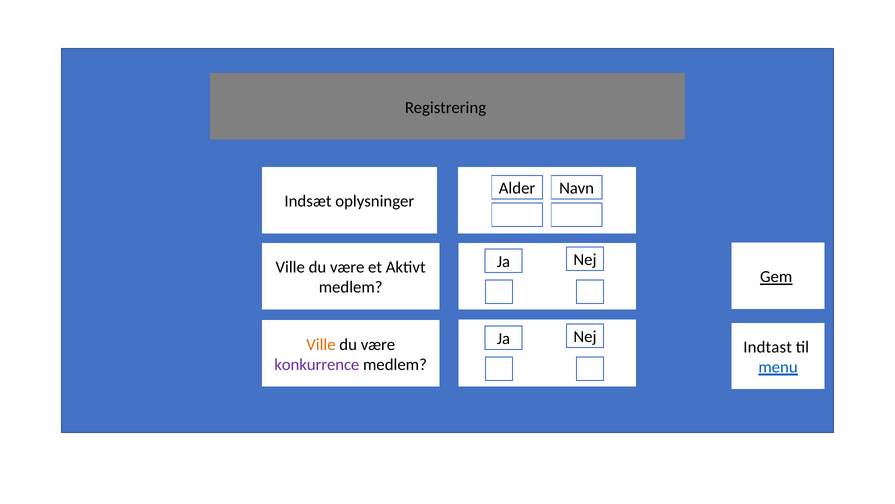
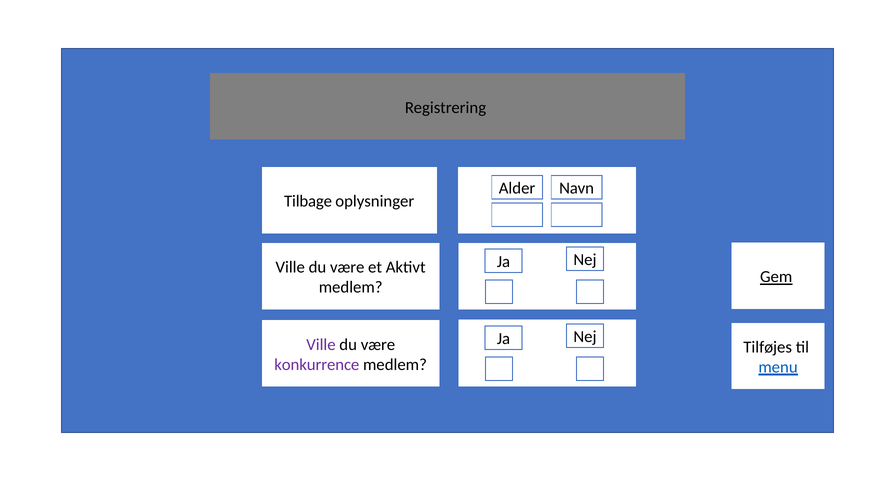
Indsæt: Indsæt -> Tilbage
Ville at (321, 344) colour: orange -> purple
Indtast: Indtast -> Tilføjes
